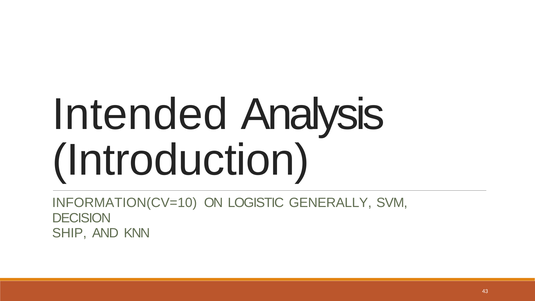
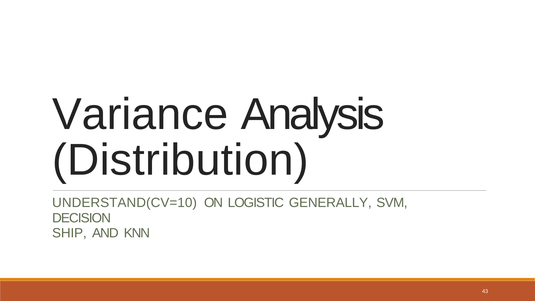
Intended: Intended -> Variance
Introduction: Introduction -> Distribution
INFORMATION(CV=10: INFORMATION(CV=10 -> UNDERSTAND(CV=10
